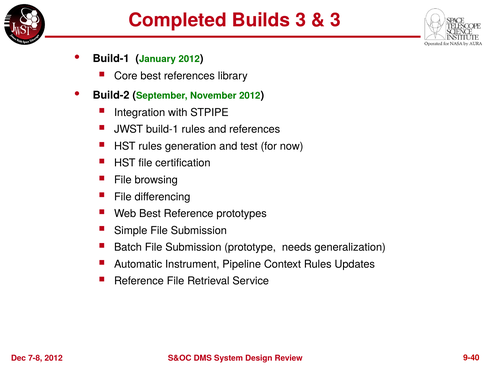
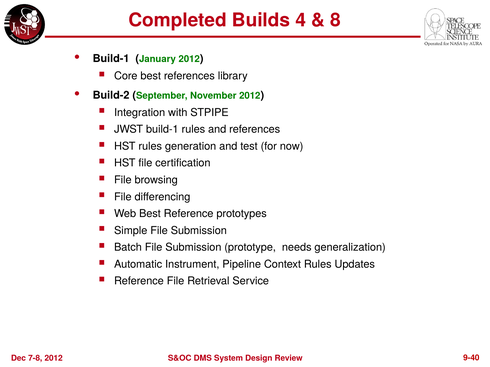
Builds 3: 3 -> 4
3 at (336, 20): 3 -> 8
